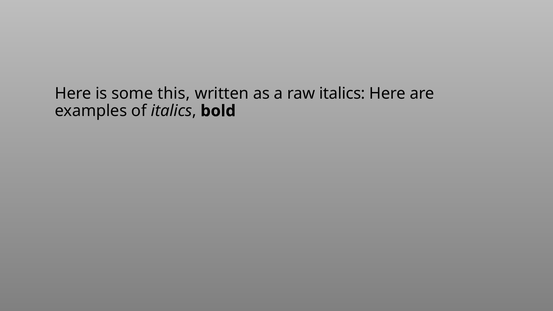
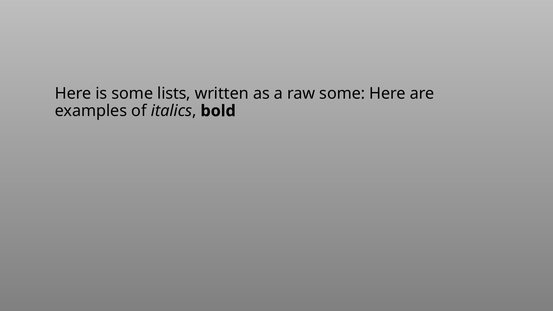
this: this -> lists
raw italics: italics -> some
